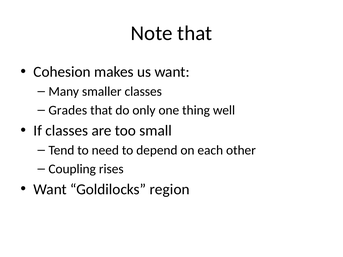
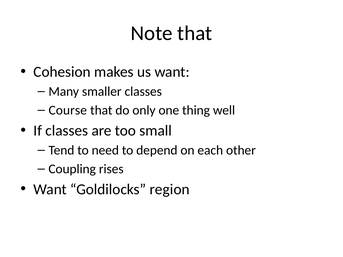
Grades: Grades -> Course
